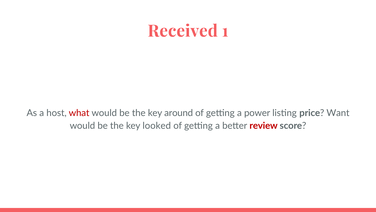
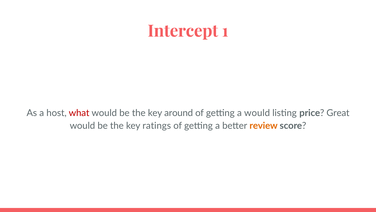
Received: Received -> Intercept
a power: power -> would
Want: Want -> Great
looked: looked -> ratings
review colour: red -> orange
